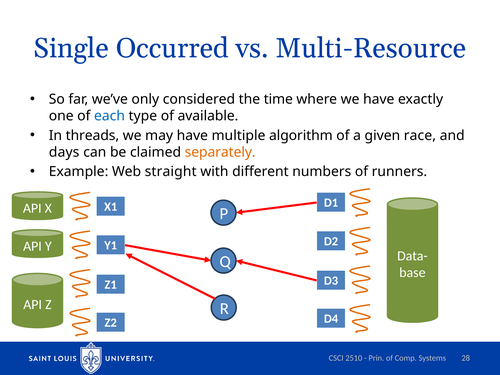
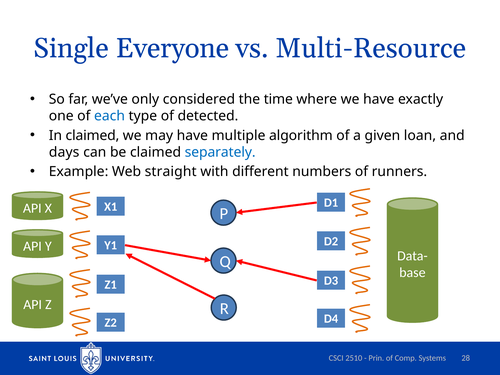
Occurred: Occurred -> Everyone
available: available -> detected
In threads: threads -> claimed
race: race -> loan
separately colour: orange -> blue
